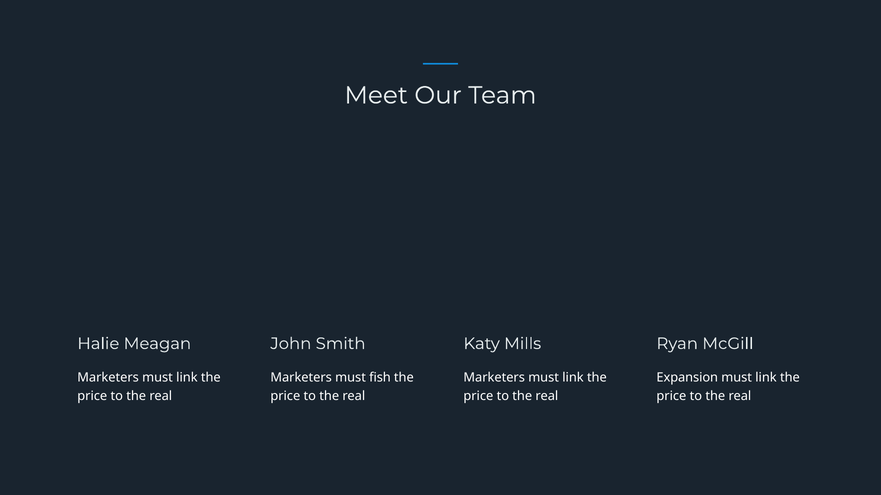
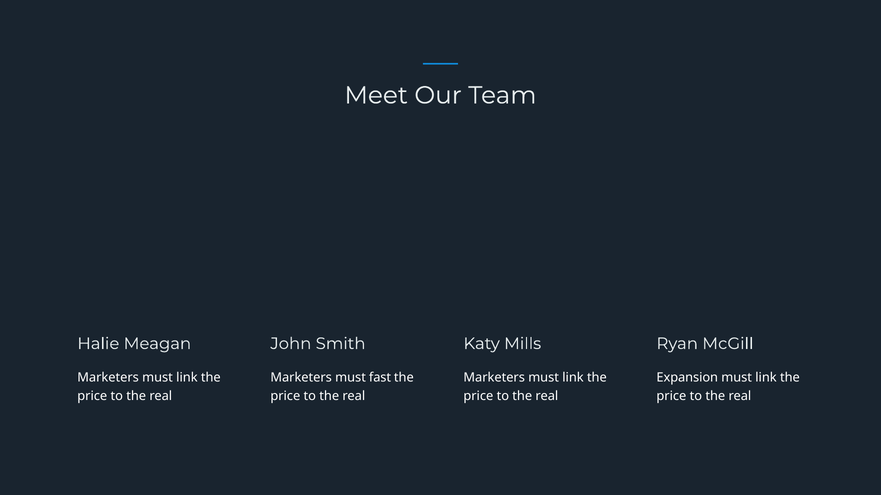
fish: fish -> fast
